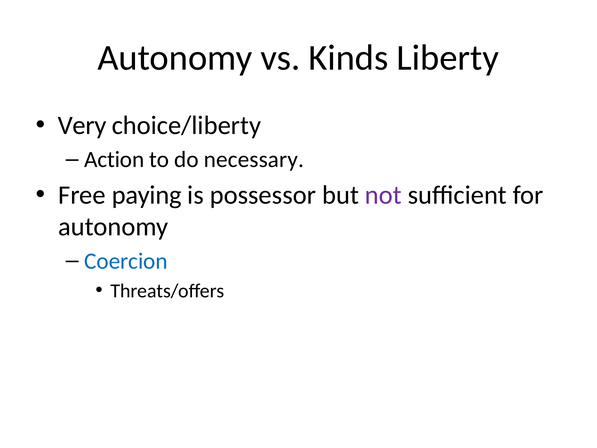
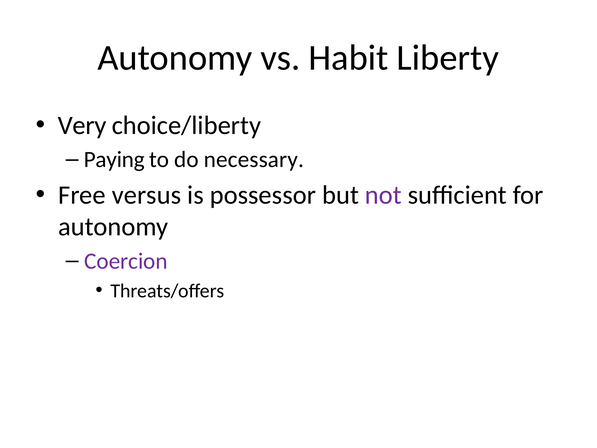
Kinds: Kinds -> Habit
Action: Action -> Paying
paying: paying -> versus
Coercion colour: blue -> purple
